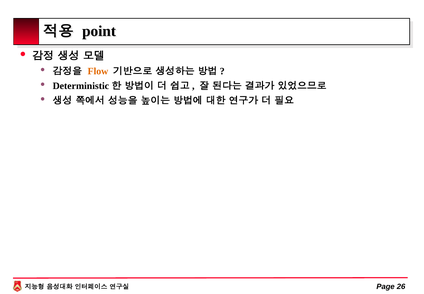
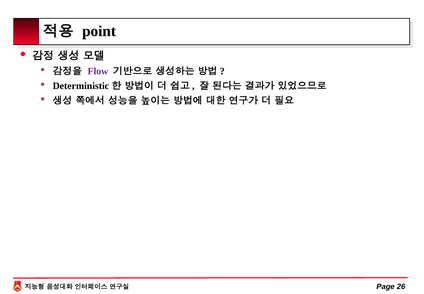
Flow colour: orange -> purple
